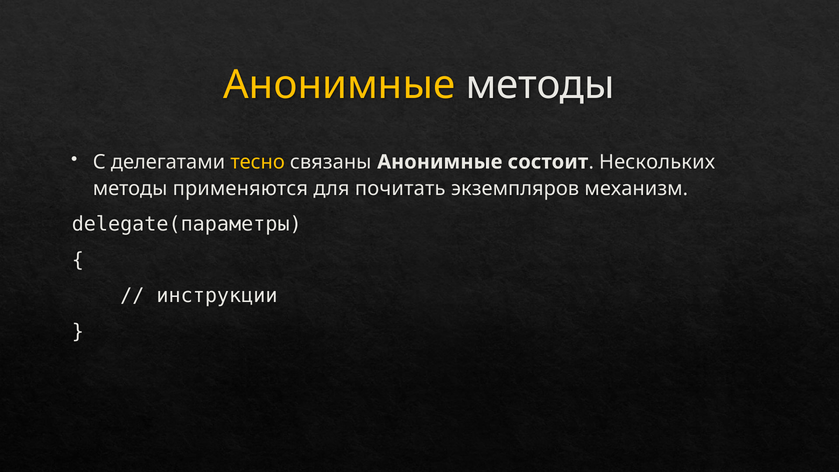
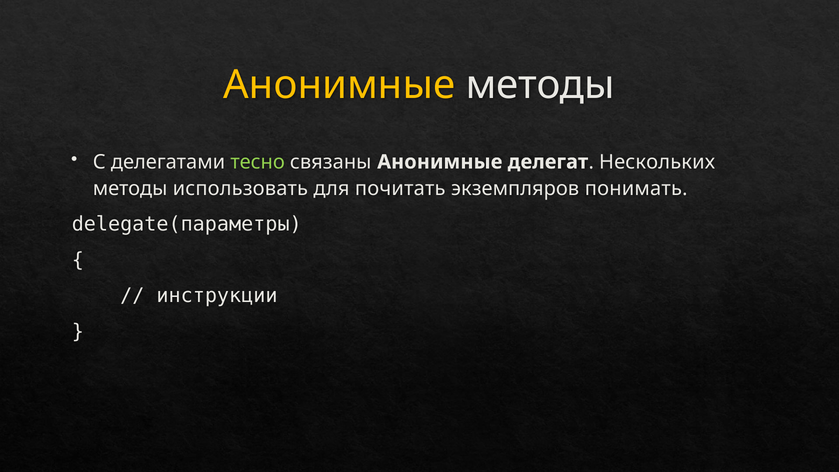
тесно colour: yellow -> light green
состоит: состоит -> делегат
применяются: применяются -> использовать
механизм: механизм -> понимать
